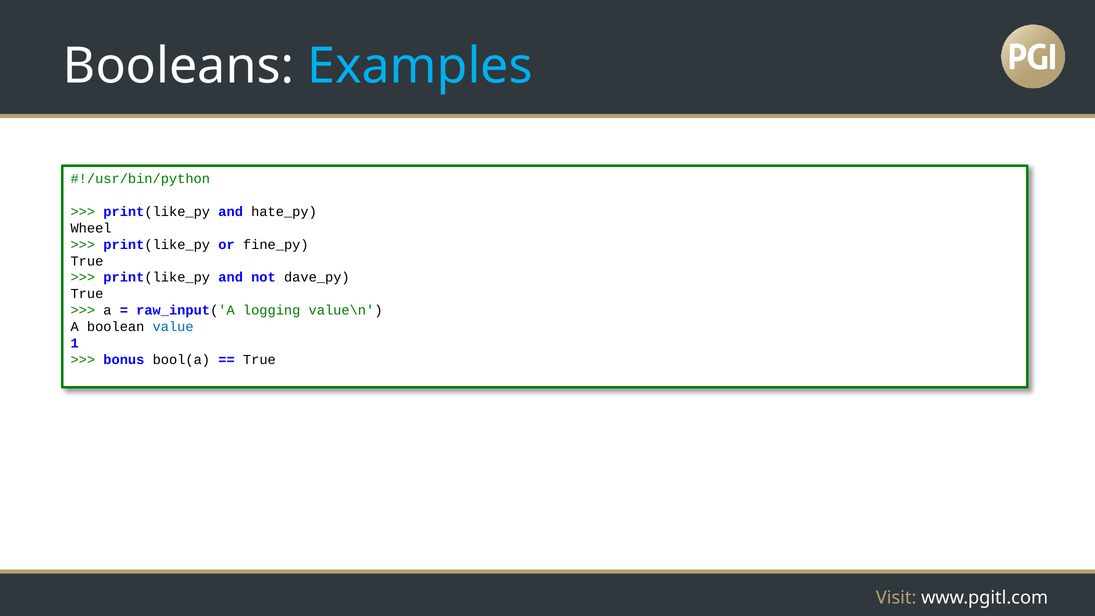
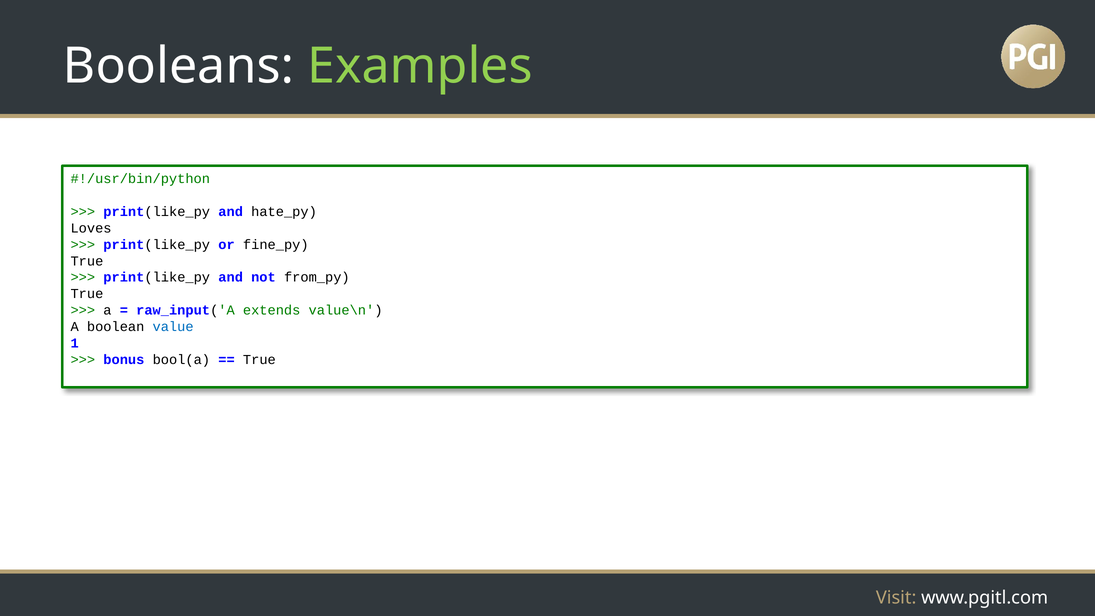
Examples colour: light blue -> light green
Wheel: Wheel -> Loves
dave_py: dave_py -> from_py
logging: logging -> extends
